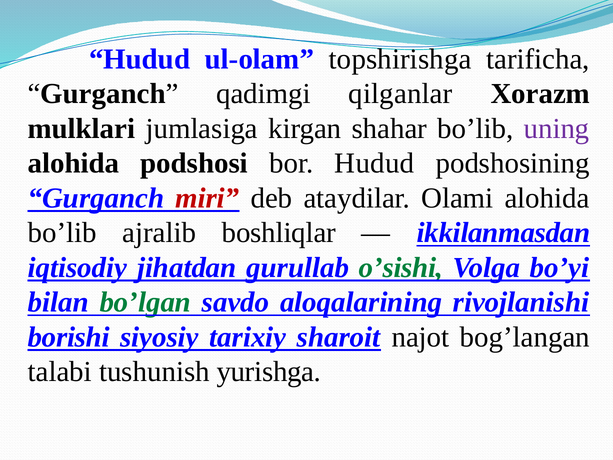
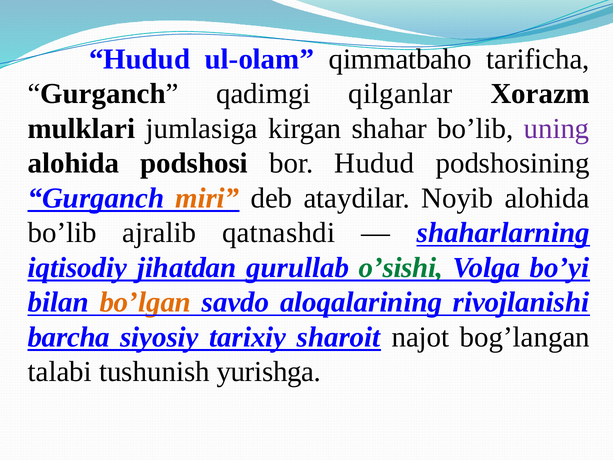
topshirishga: topshirishga -> qimmatbaho
miri colour: red -> orange
Olami: Olami -> Noyib
boshliqlar: boshliqlar -> qatnashdi
ikkilanmasdan: ikkilanmasdan -> shaharlarning
bo’lgan colour: green -> orange
borishi: borishi -> barcha
